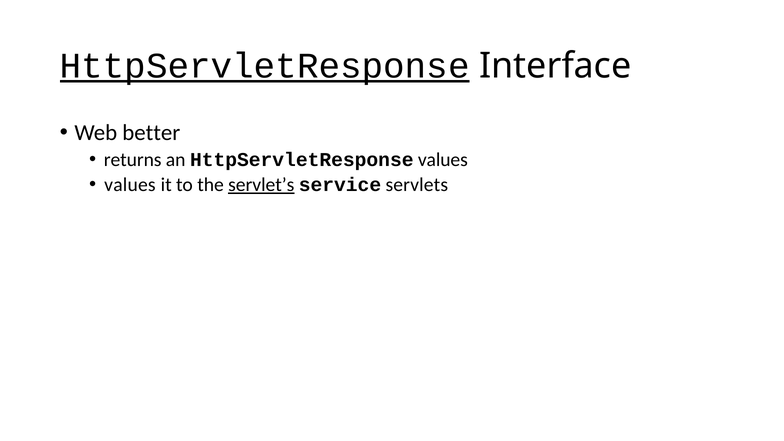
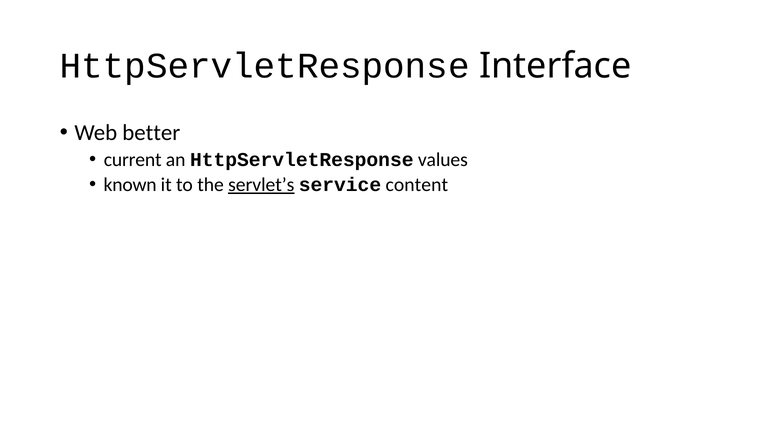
HttpServletResponse at (265, 66) underline: present -> none
returns: returns -> current
values at (130, 185): values -> known
servlets: servlets -> content
